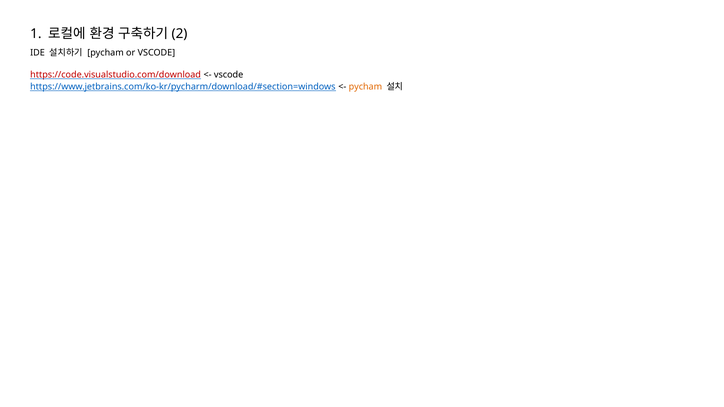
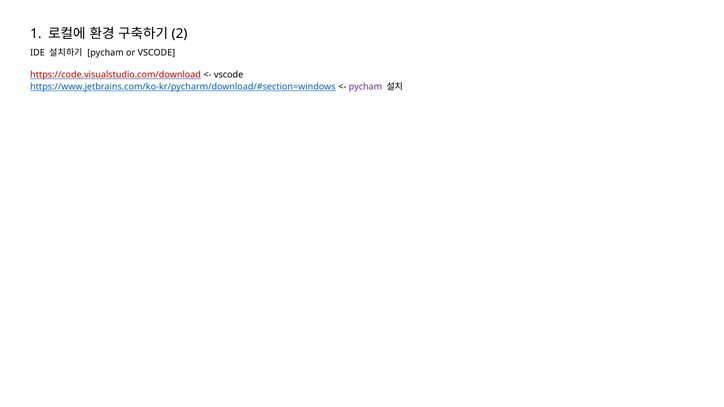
pycham at (365, 87) colour: orange -> purple
